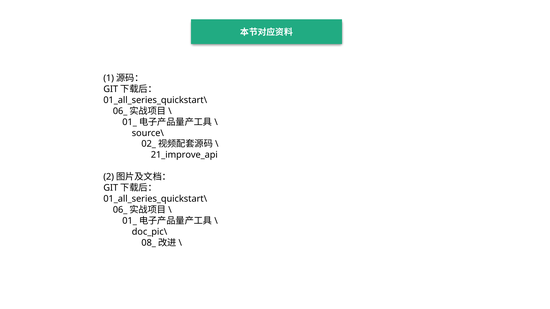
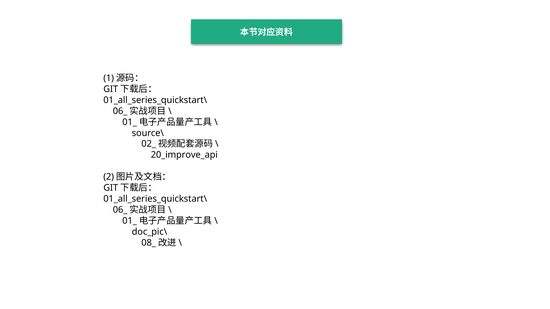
21_improve_api: 21_improve_api -> 20_improve_api
